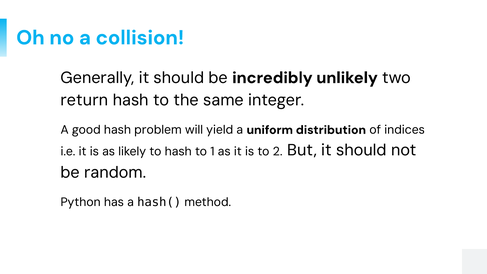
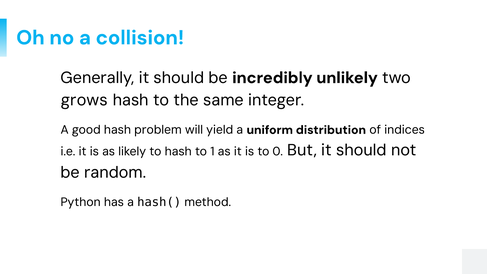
return: return -> grows
2: 2 -> 0
